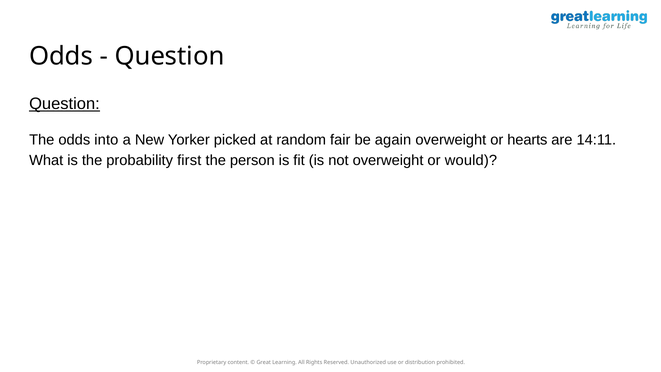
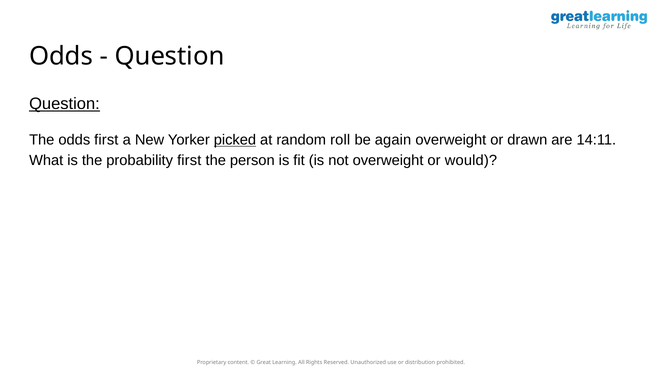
odds into: into -> first
picked underline: none -> present
fair: fair -> roll
hearts: hearts -> drawn
